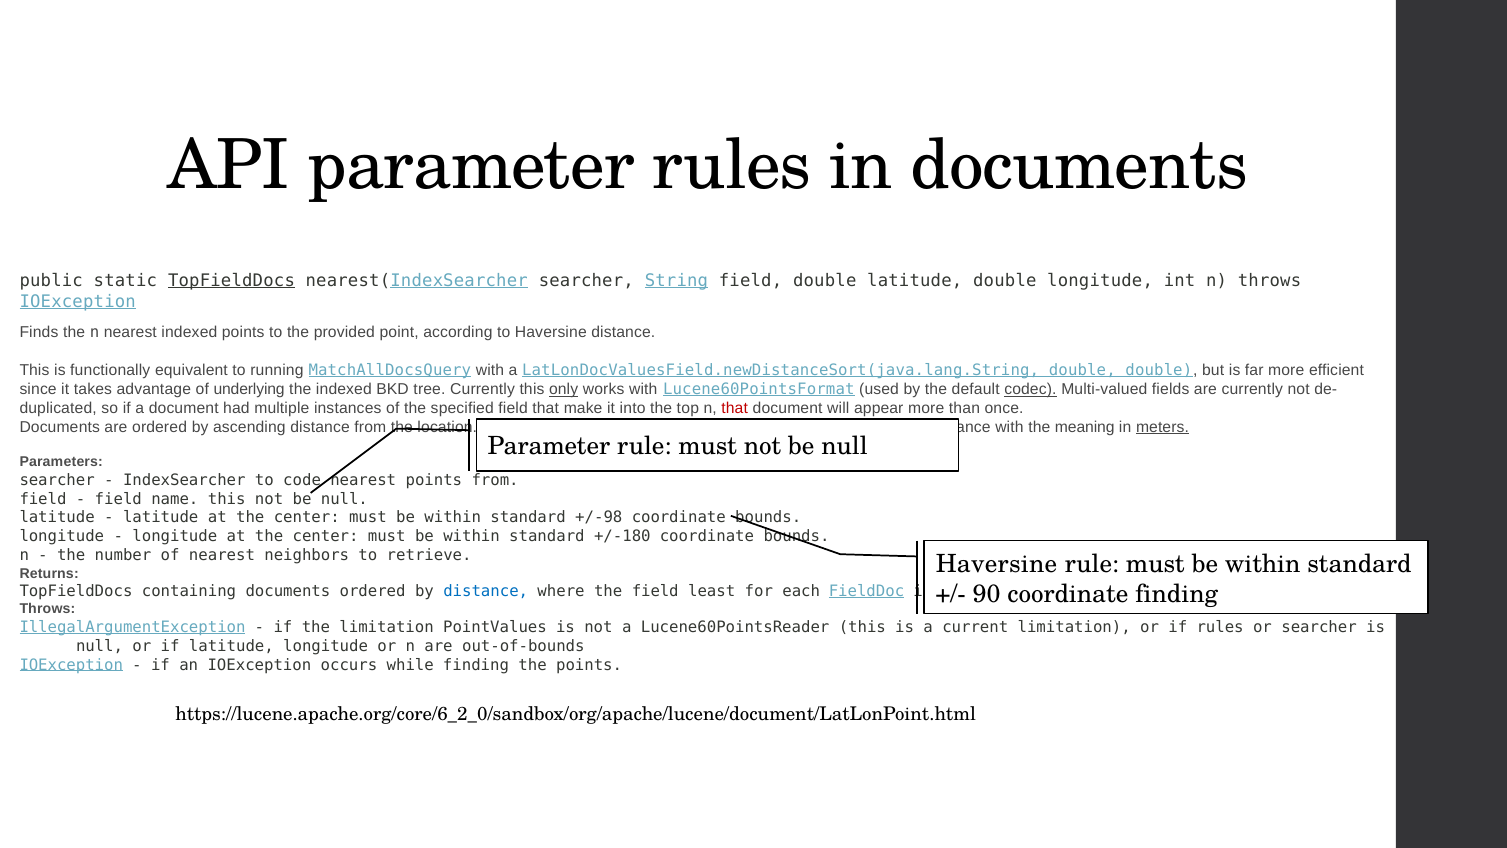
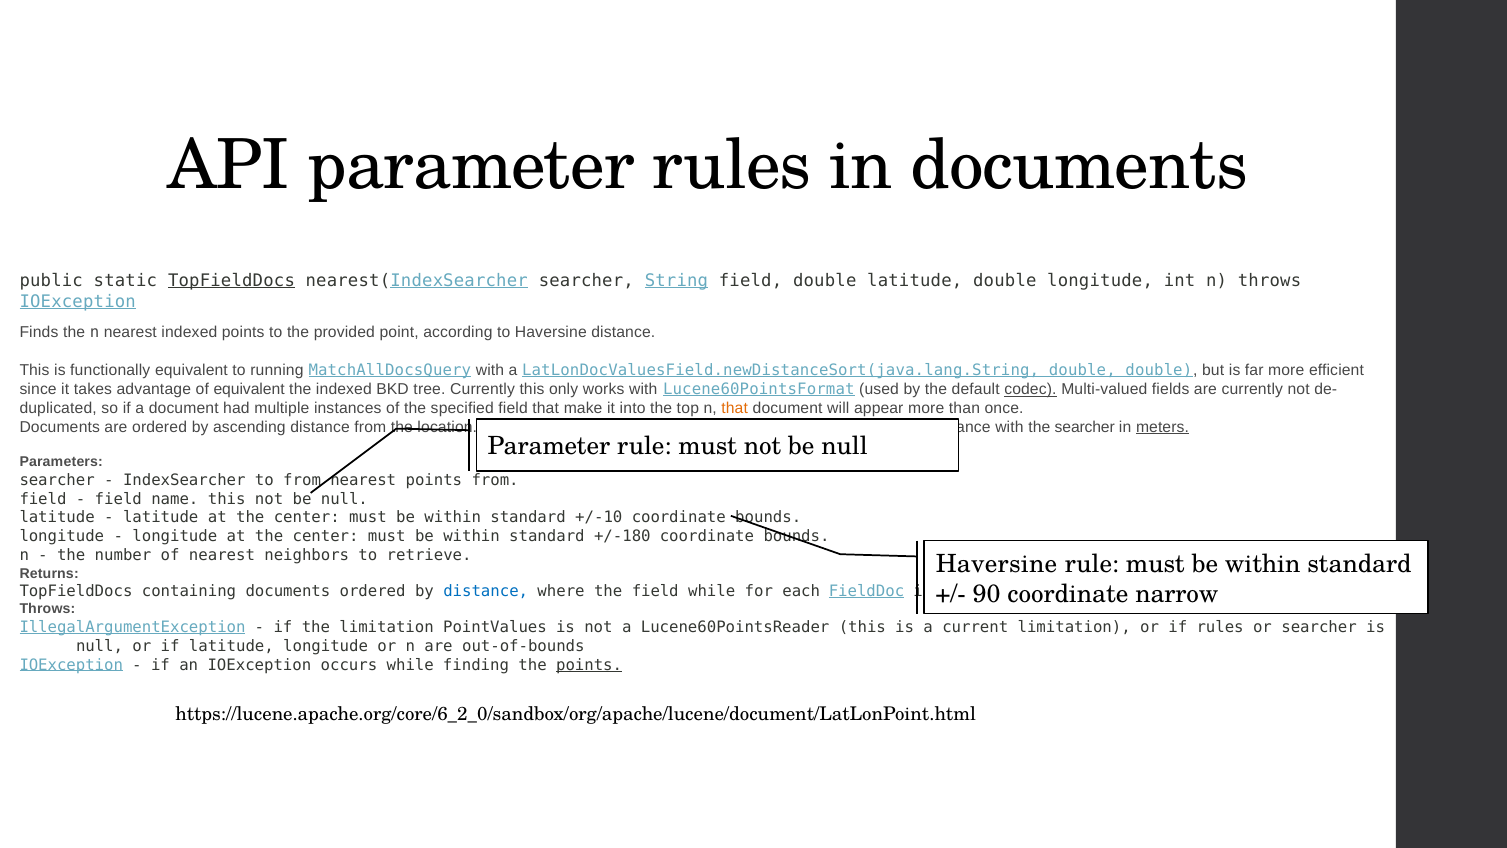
of underlying: underlying -> equivalent
only underline: present -> none
that at (735, 408) colour: red -> orange
the meaning: meaning -> searcher
to code: code -> from
+/-98: +/-98 -> +/-10
field least: least -> while
finding at (1177, 594): finding -> narrow
points at (589, 665) underline: none -> present
